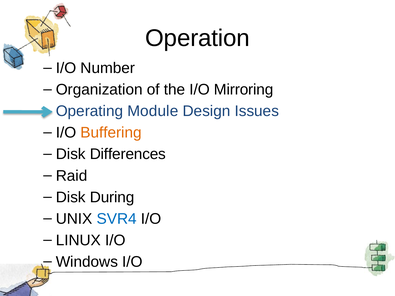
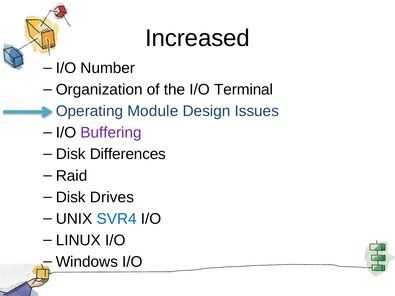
Operation: Operation -> Increased
Mirroring: Mirroring -> Terminal
Buffering colour: orange -> purple
During: During -> Drives
